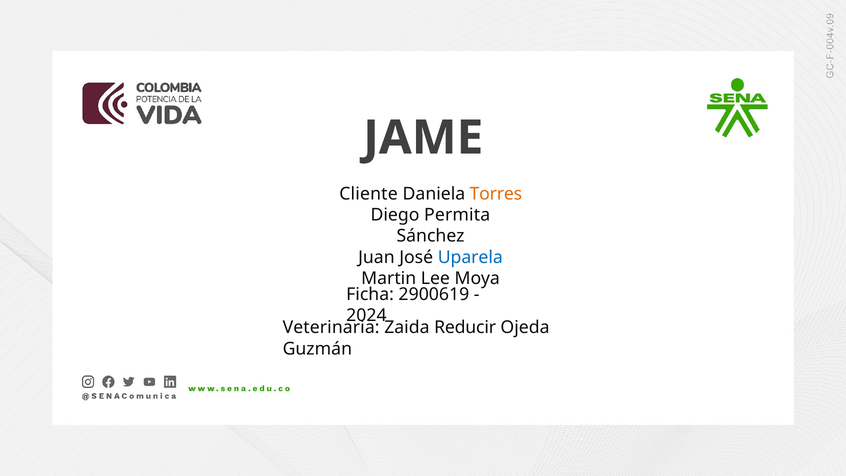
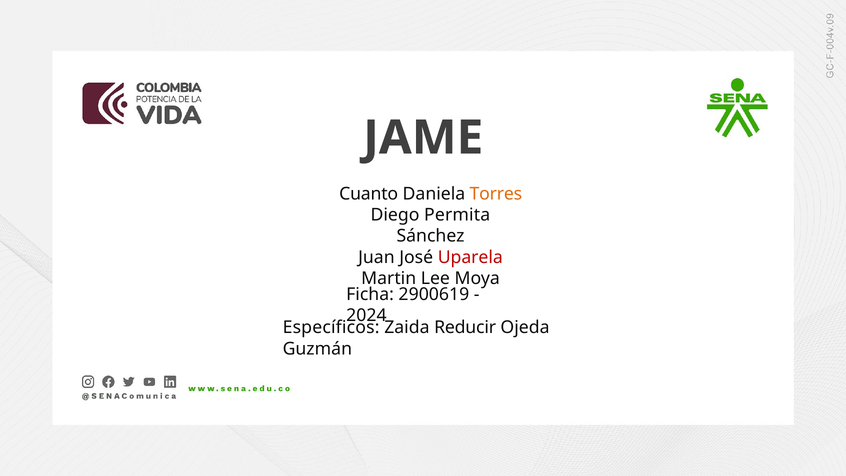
Cliente: Cliente -> Cuanto
Uparela colour: blue -> red
Veterinaria: Veterinaria -> Específicos
